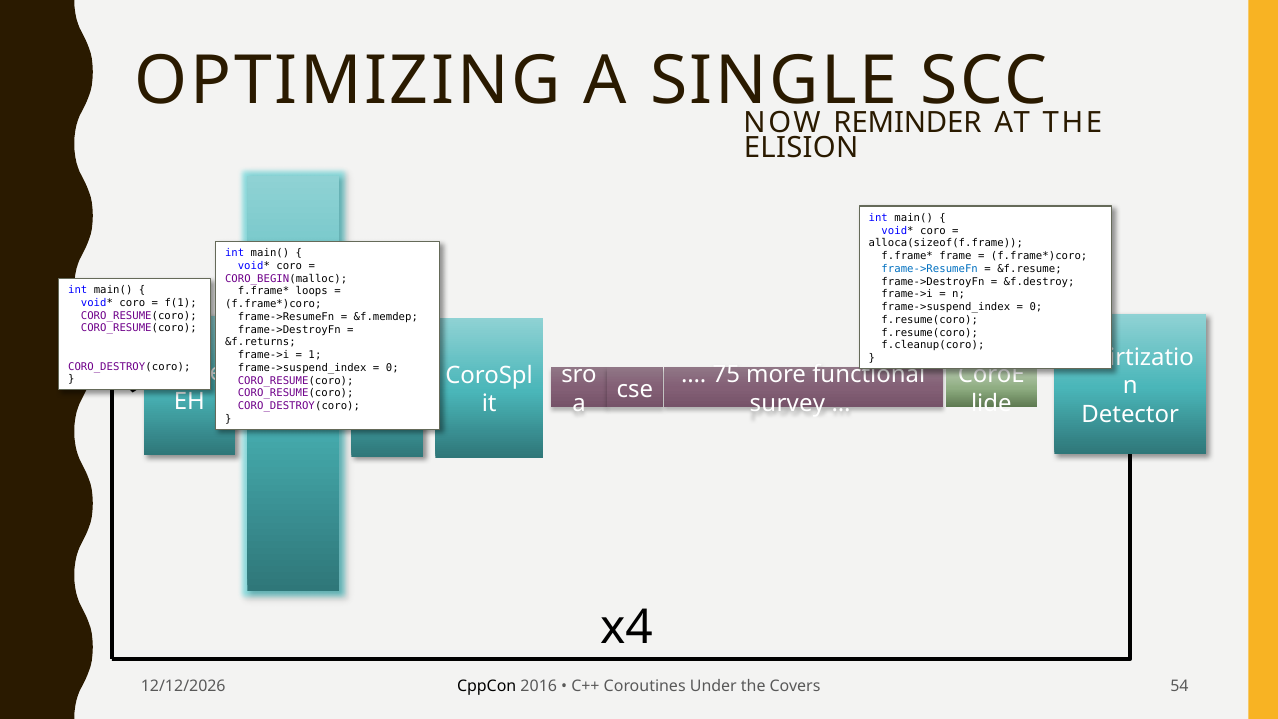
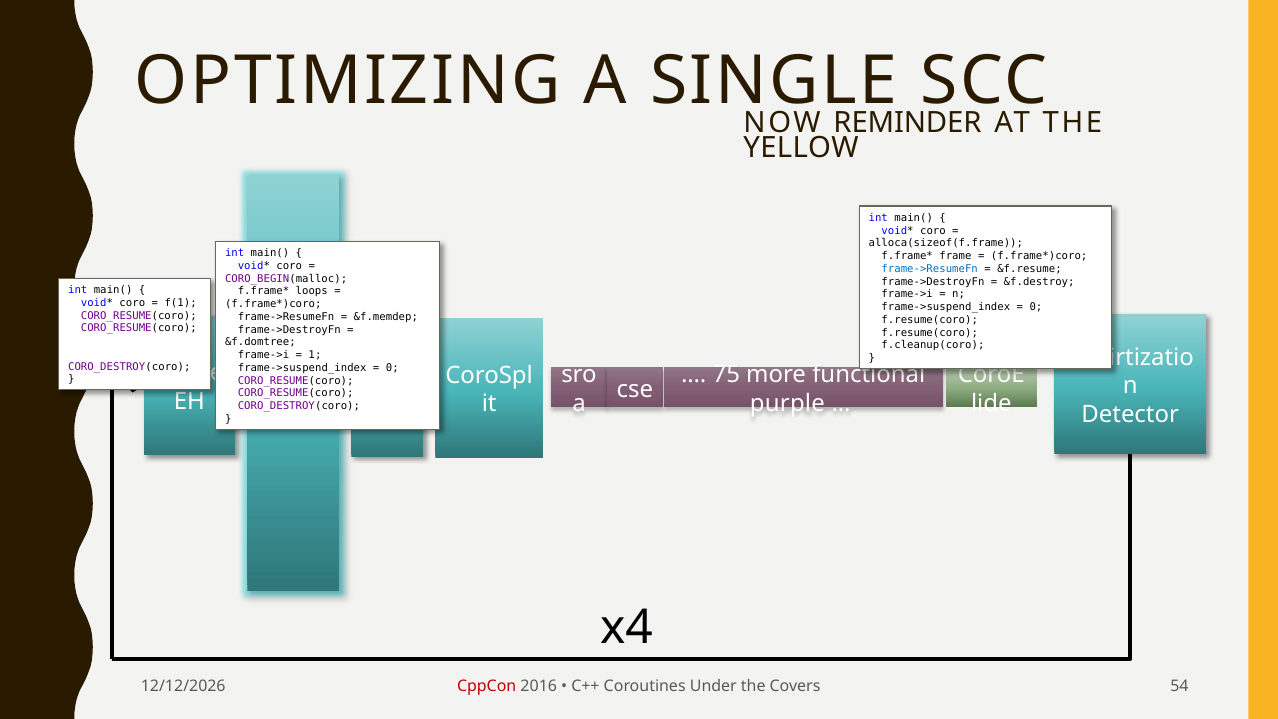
ELISION: ELISION -> YELLOW
&f.returns: &f.returns -> &f.domtree
survey: survey -> purple
CppCon colour: black -> red
